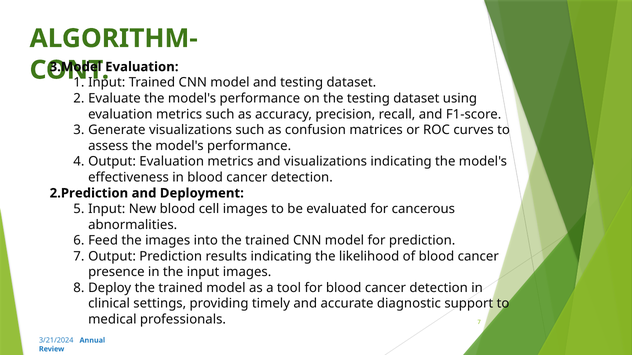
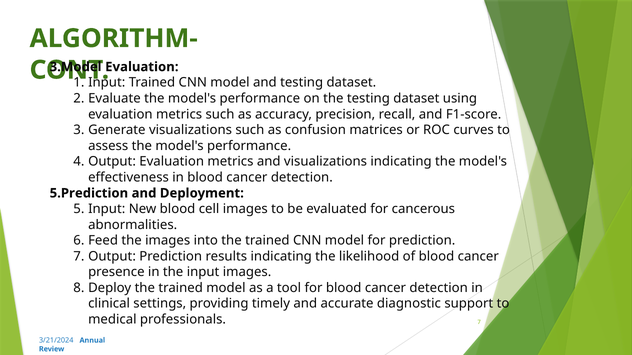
2.Prediction: 2.Prediction -> 5.Prediction
